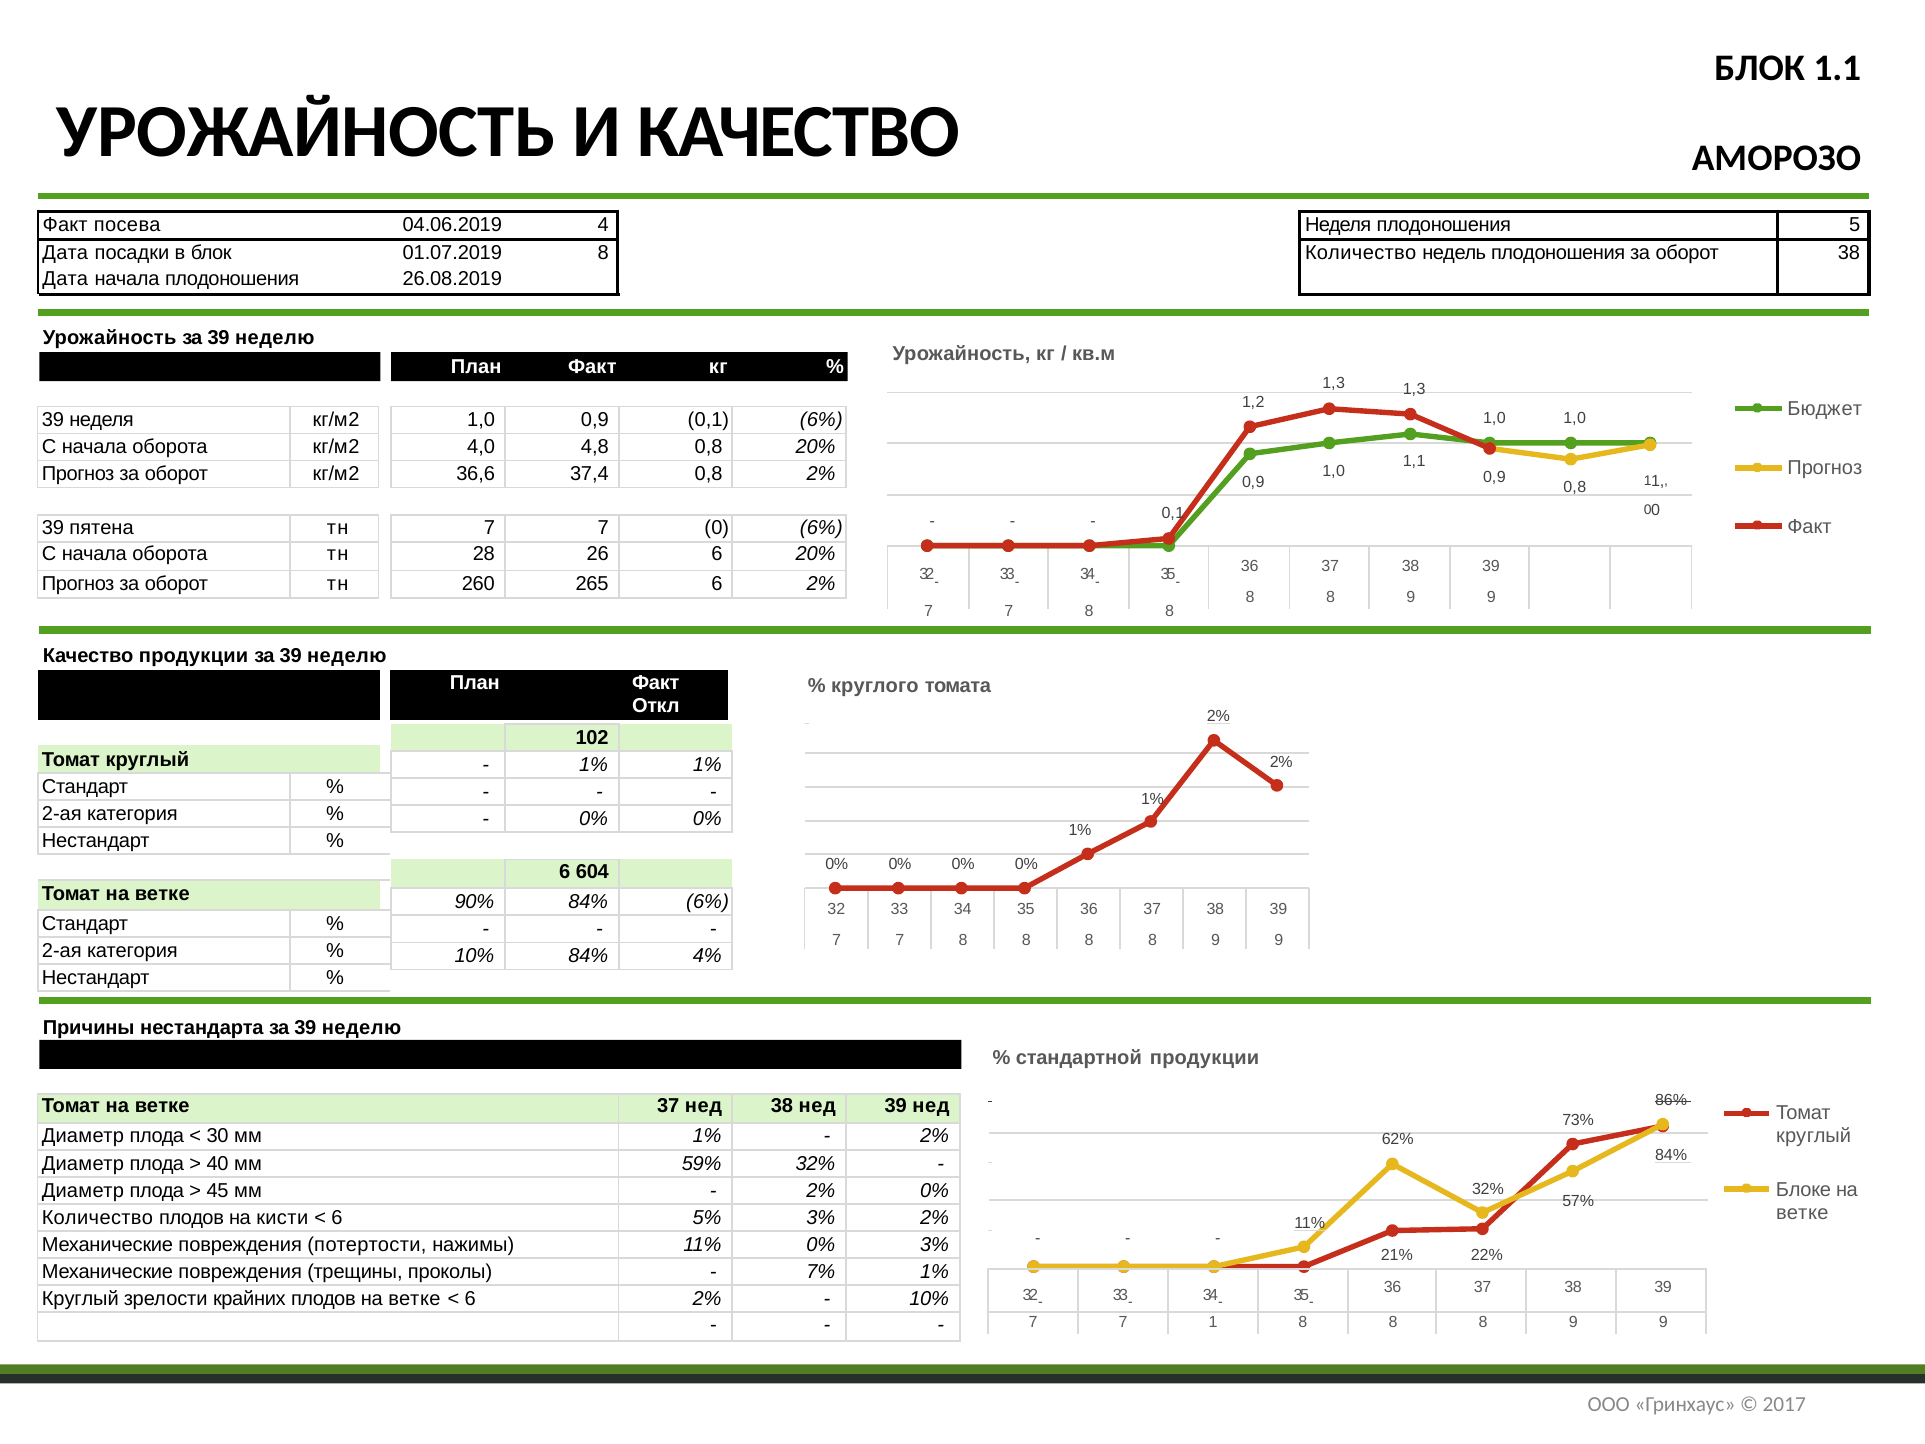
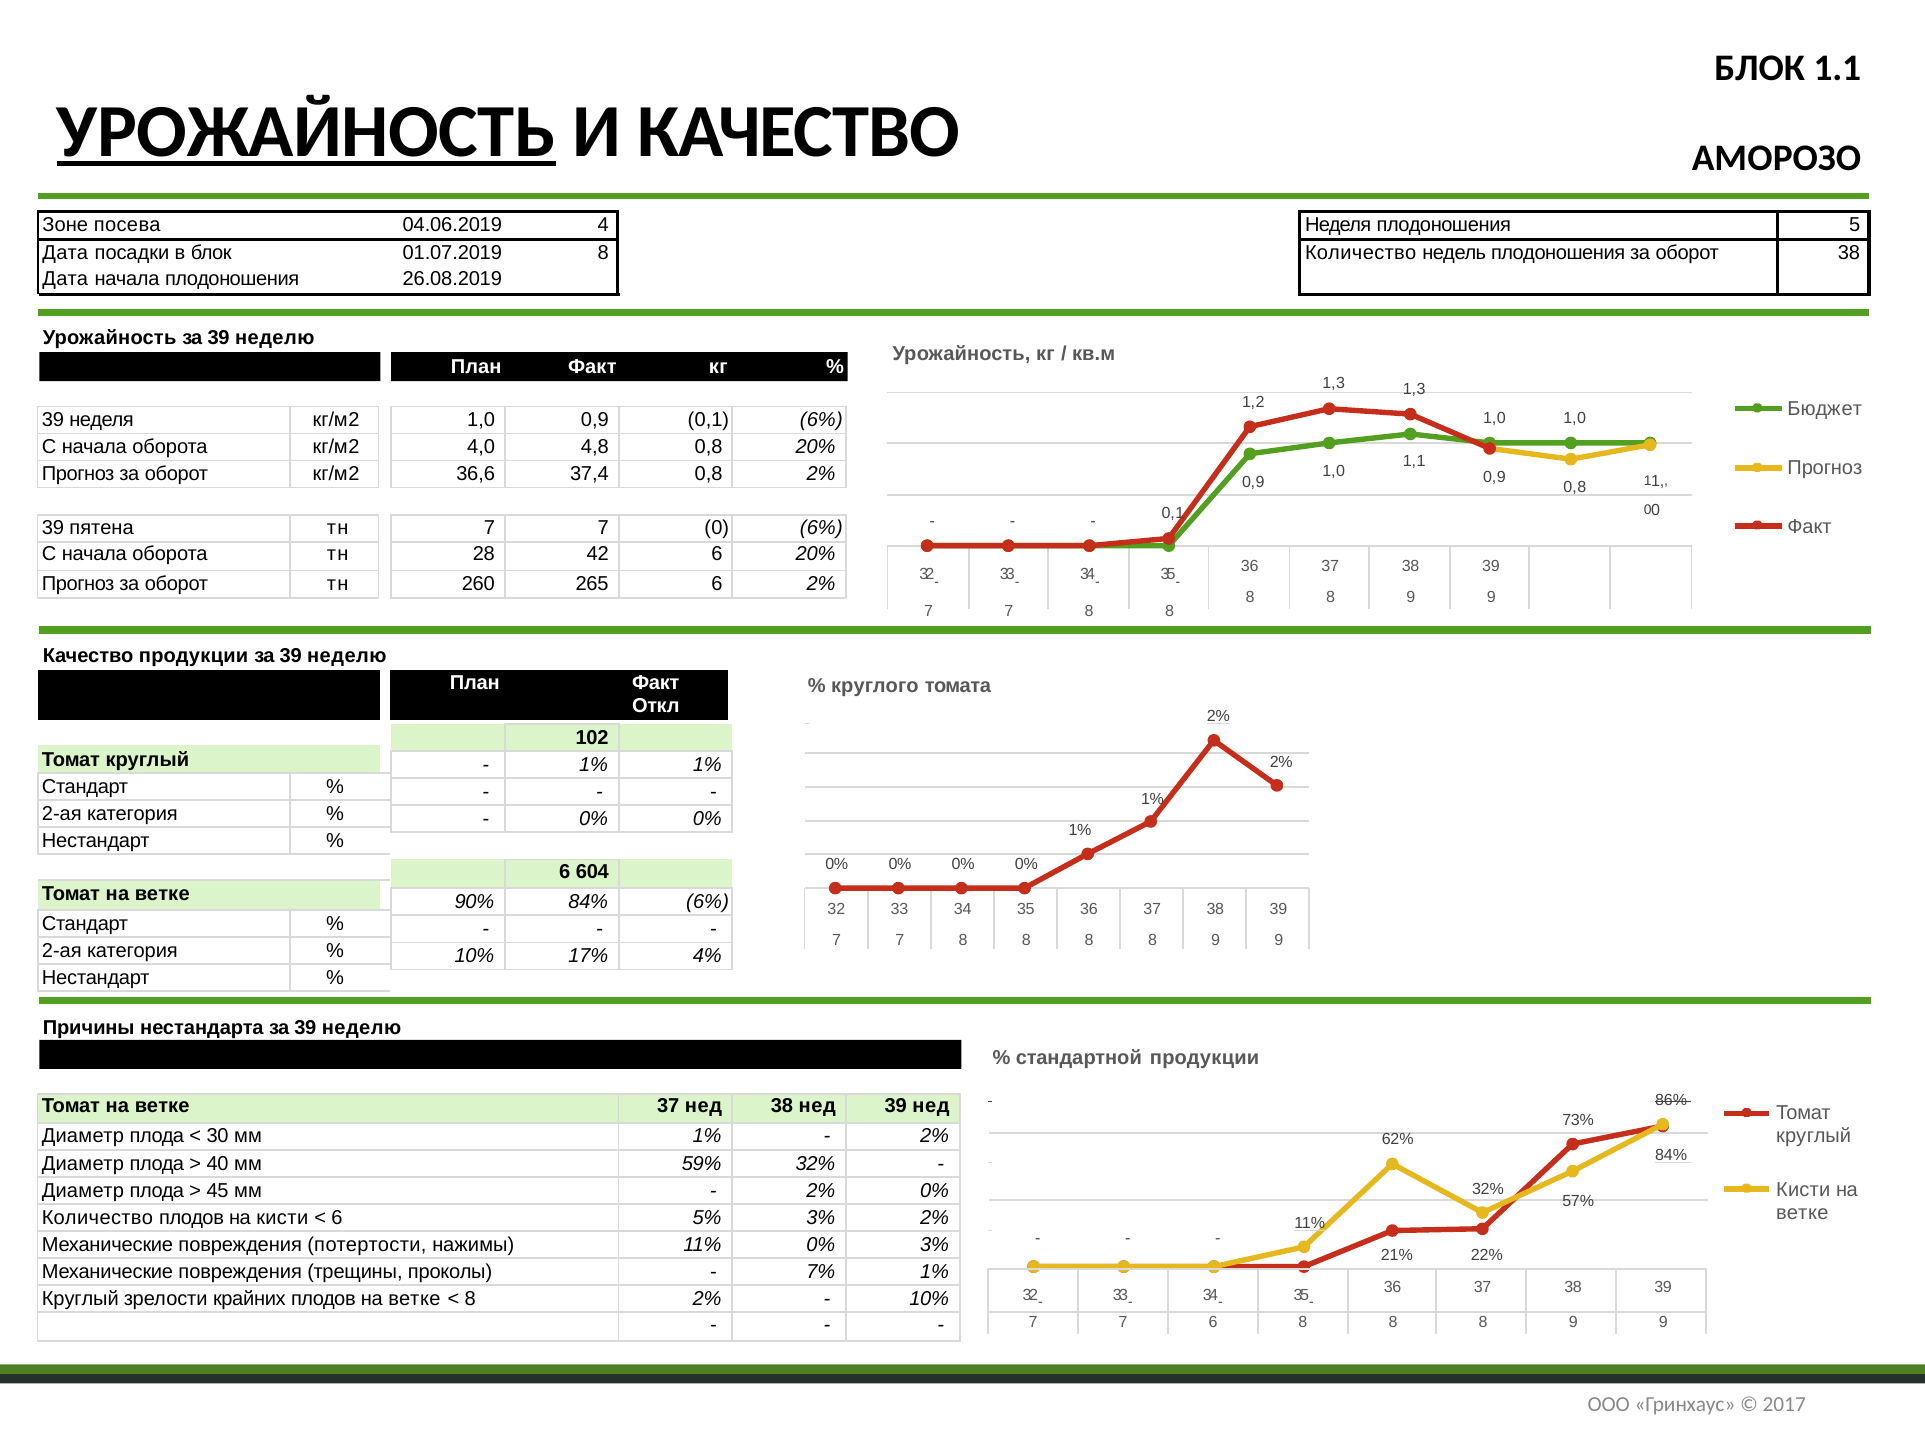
УРОЖАЙНОСТЬ at (306, 131) underline: none -> present
Факт at (65, 225): Факт -> Зоне
26: 26 -> 42
10% 84%: 84% -> 17%
Блоке at (1803, 1190): Блоке -> Кисти
6 at (470, 1298): 6 -> 8
7 1: 1 -> 6
